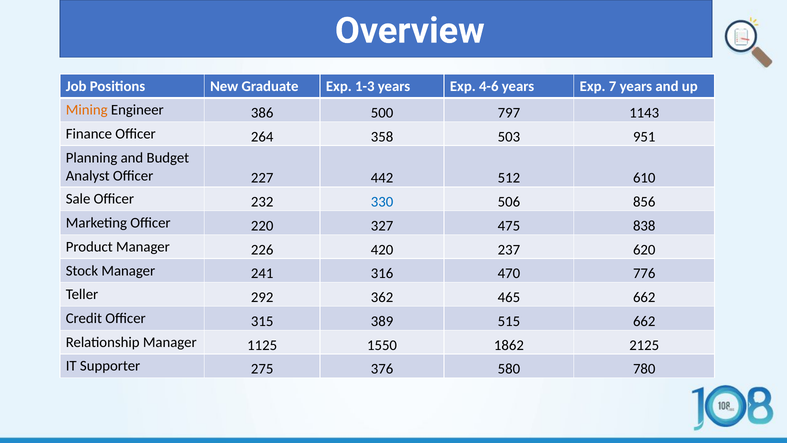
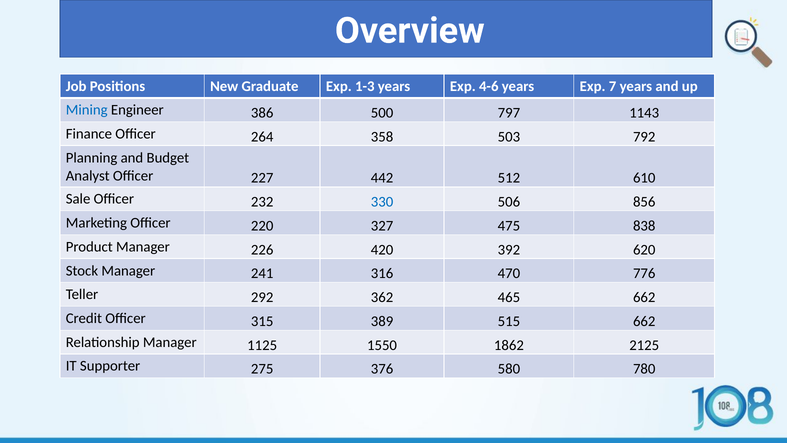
Mining colour: orange -> blue
951: 951 -> 792
237: 237 -> 392
